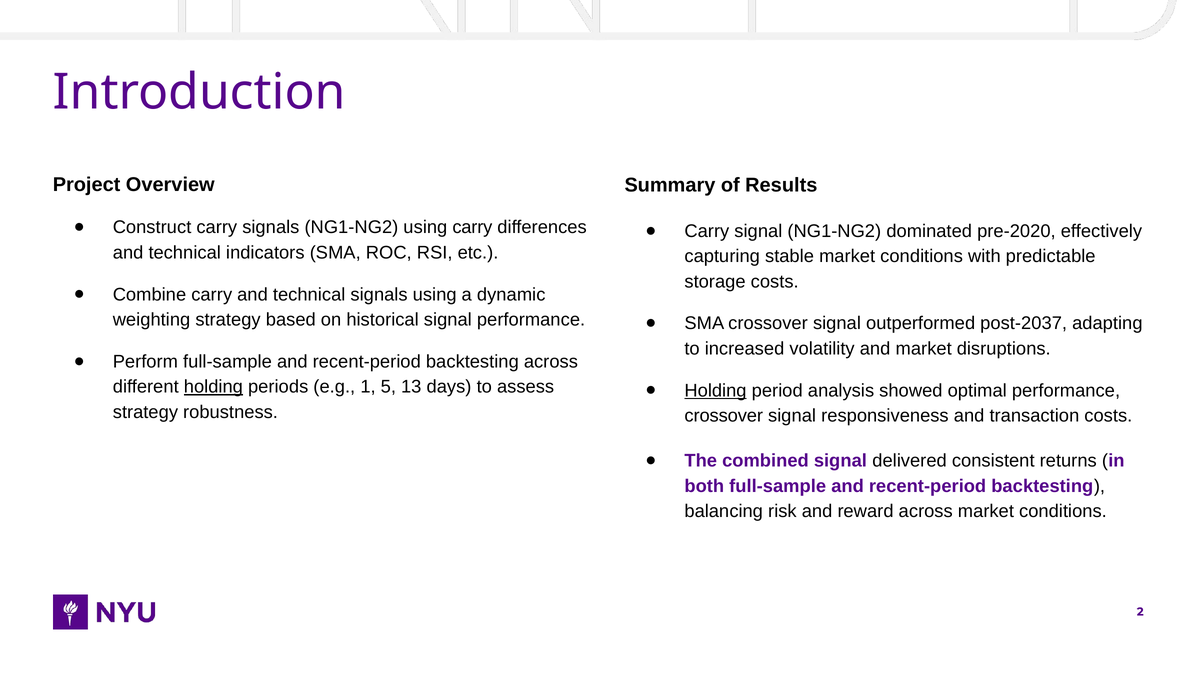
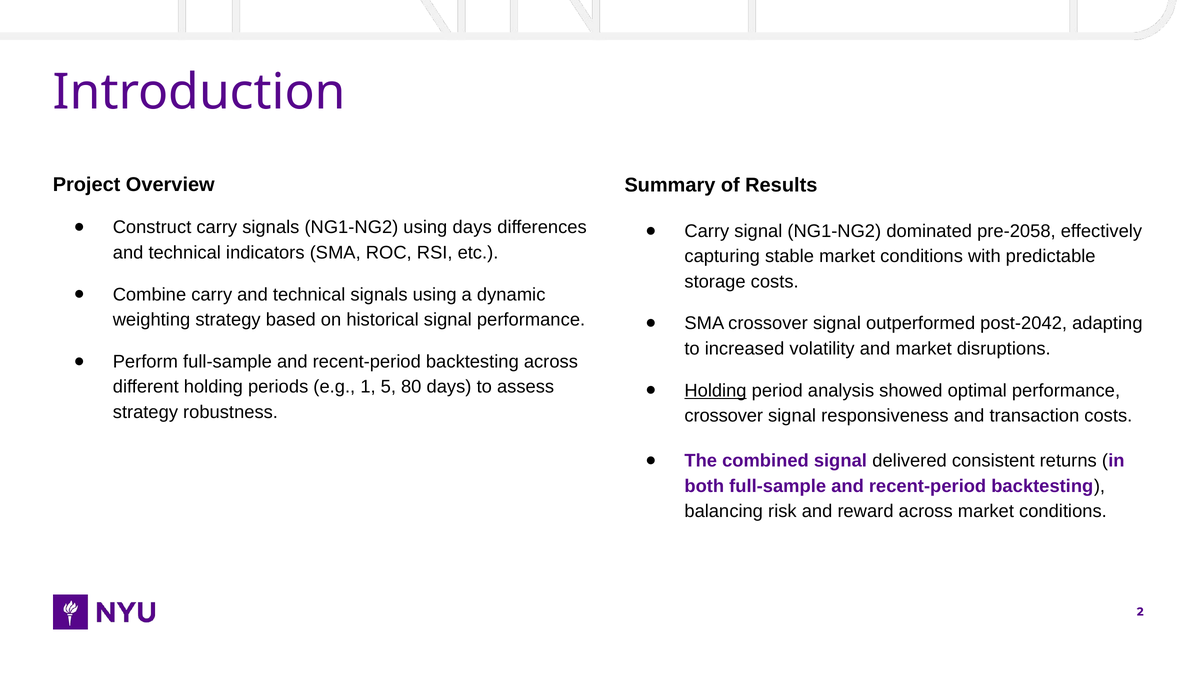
using carry: carry -> days
pre-2020: pre-2020 -> pre-2058
post-2037: post-2037 -> post-2042
holding at (213, 387) underline: present -> none
13: 13 -> 80
